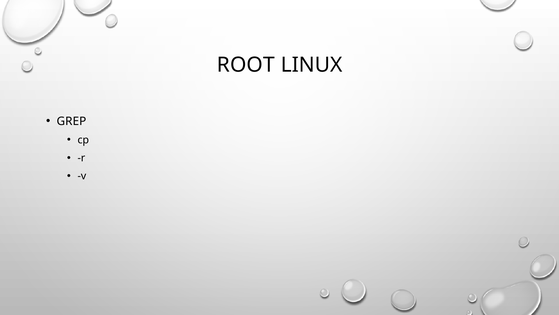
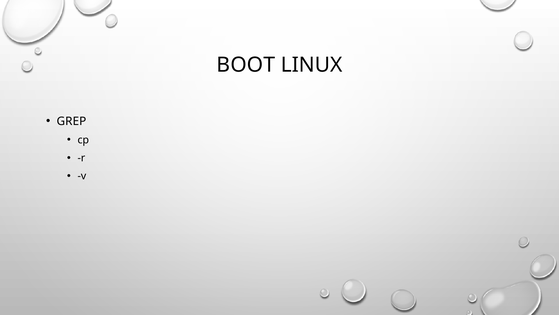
ROOT: ROOT -> BOOT
